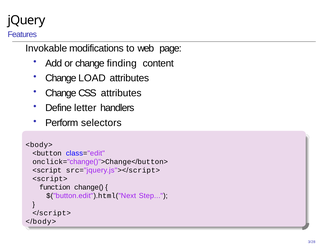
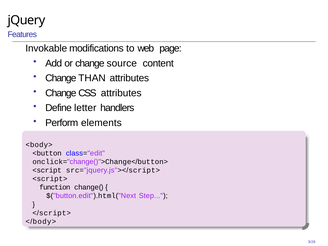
finding: finding -> source
LOAD: LOAD -> THAN
selectors: selectors -> elements
